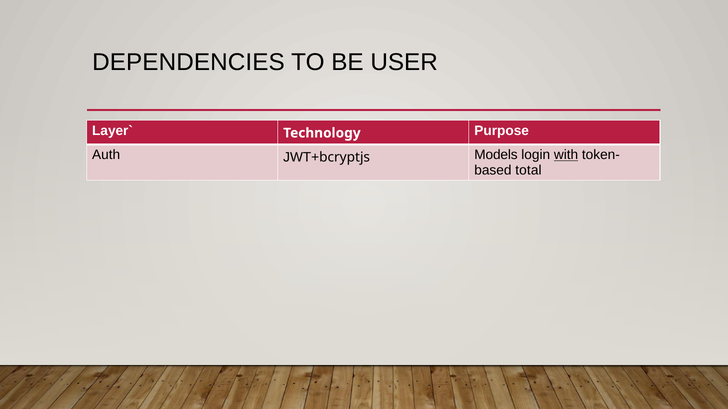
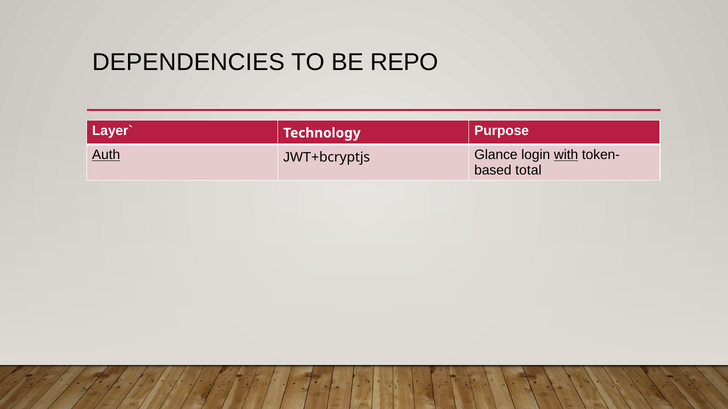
USER: USER -> REPO
Auth underline: none -> present
Models: Models -> Glance
